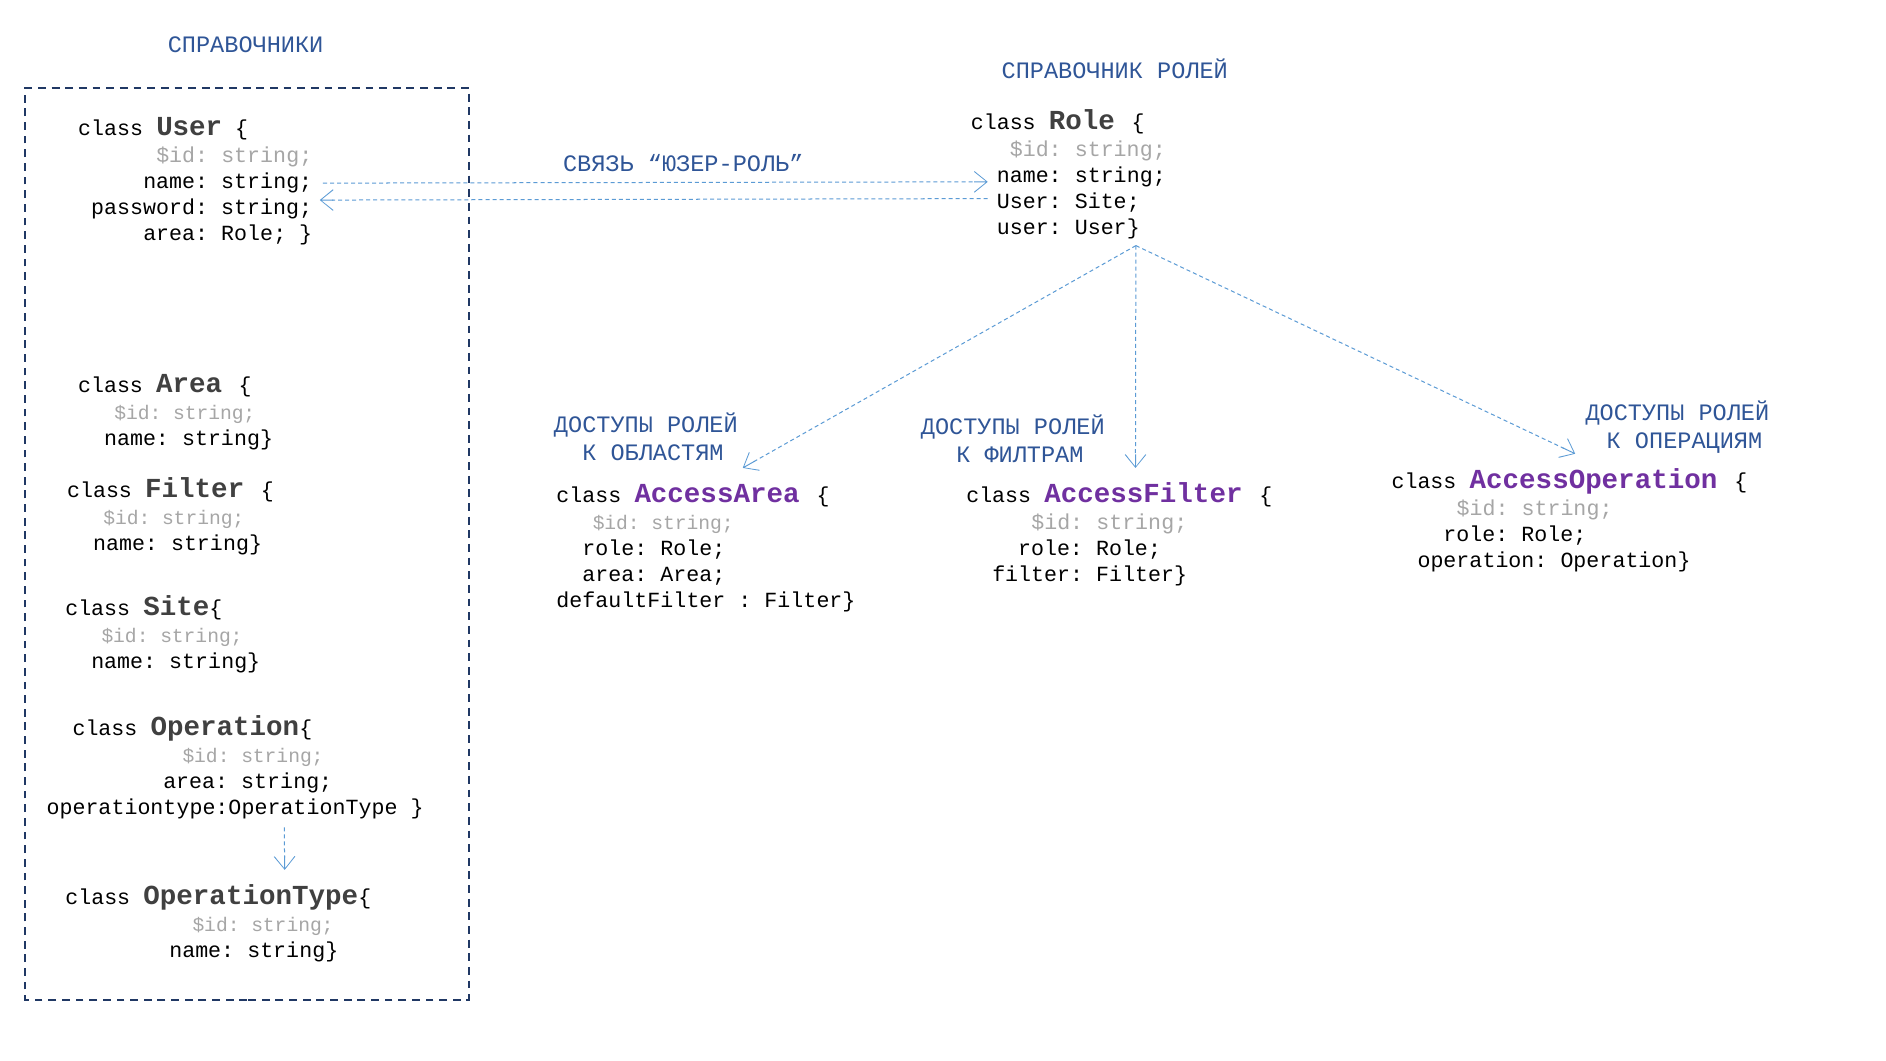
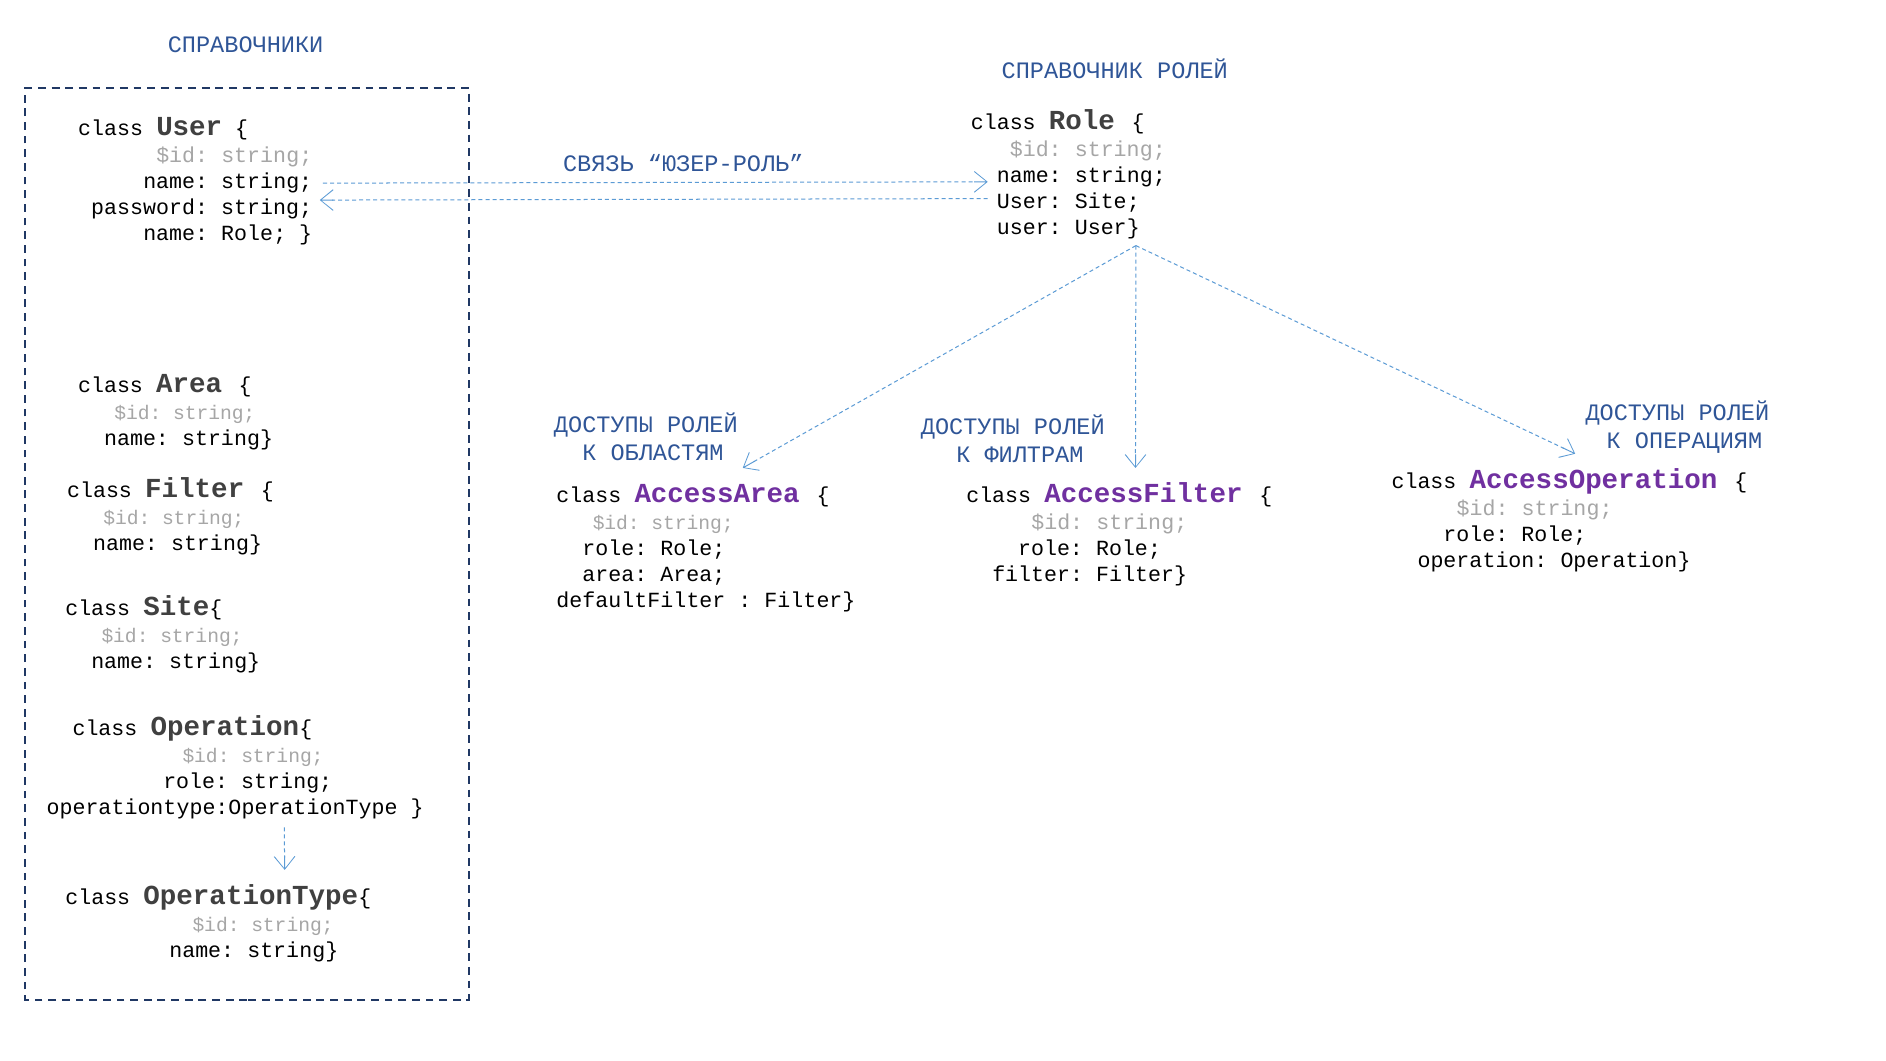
area at (176, 233): area -> name
area at (196, 782): area -> role
